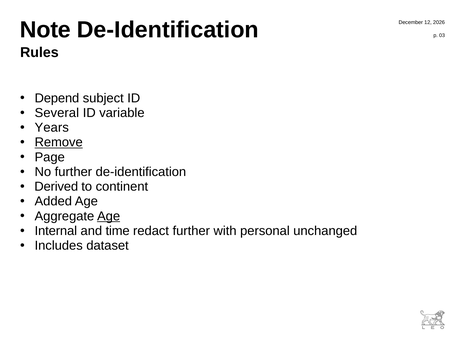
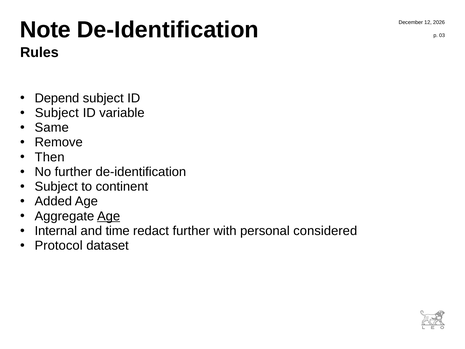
Several at (57, 113): Several -> Subject
Years: Years -> Same
Remove underline: present -> none
Page: Page -> Then
Derived at (56, 186): Derived -> Subject
unchanged: unchanged -> considered
Includes: Includes -> Protocol
